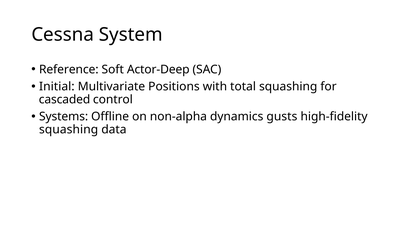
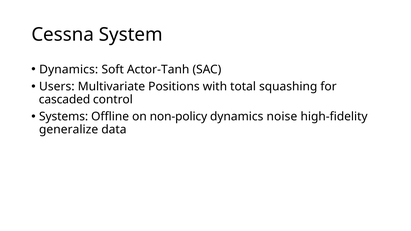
Reference at (69, 69): Reference -> Dynamics
Actor-Deep: Actor-Deep -> Actor-Tanh
Initial: Initial -> Users
non-alpha: non-alpha -> non-policy
gusts: gusts -> noise
squashing at (69, 130): squashing -> generalize
